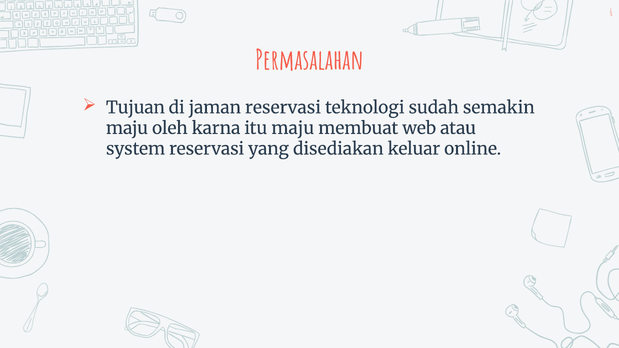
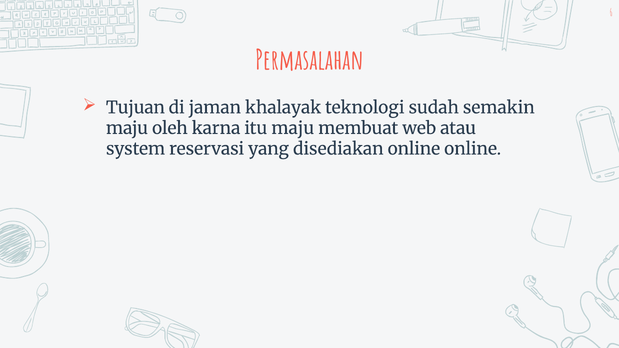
jaman reservasi: reservasi -> khalayak
disediakan keluar: keluar -> online
